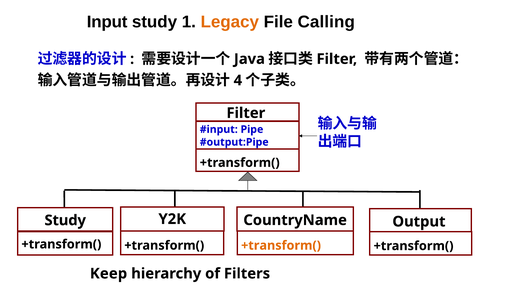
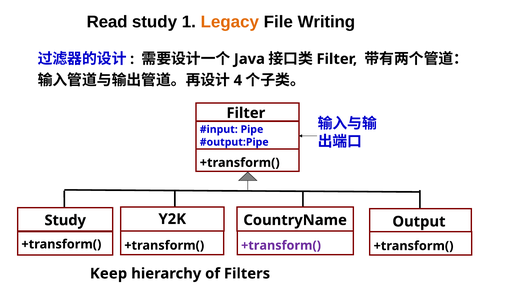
Input: Input -> Read
Calling: Calling -> Writing
+transform( at (281, 245) colour: orange -> purple
